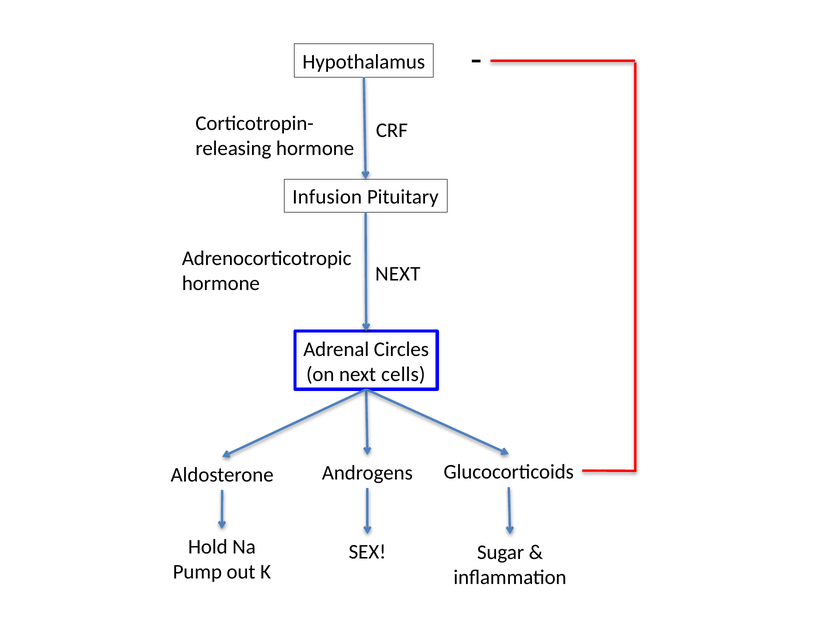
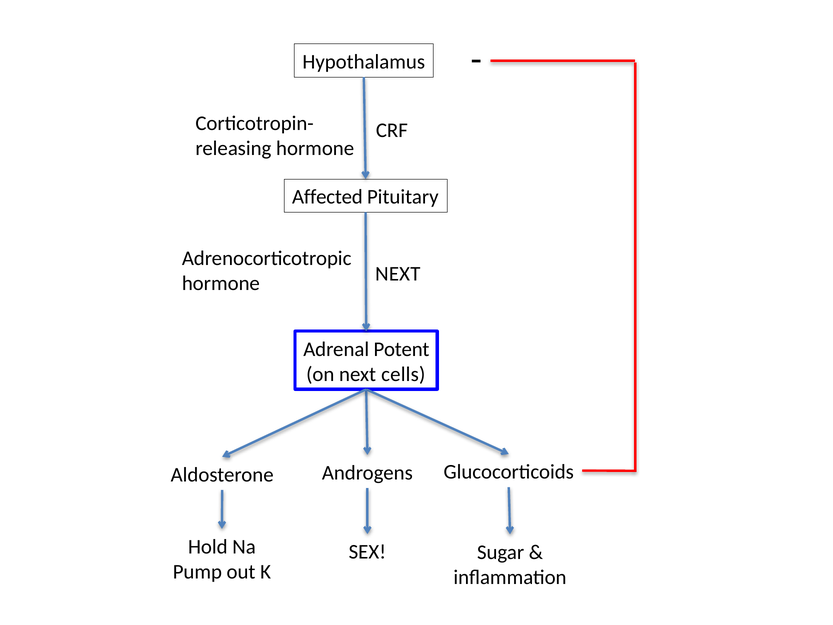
Infusion: Infusion -> Affected
Circles: Circles -> Potent
